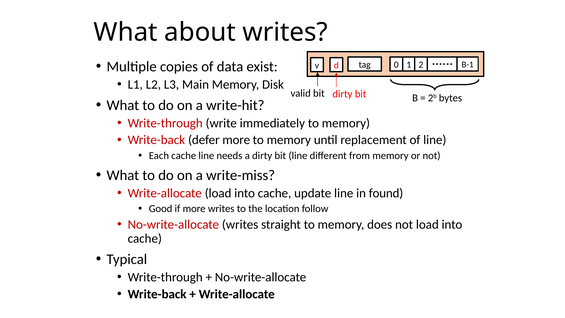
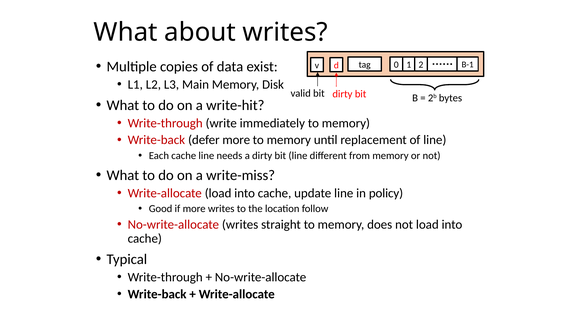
found: found -> policy
